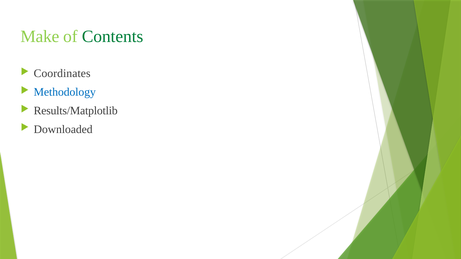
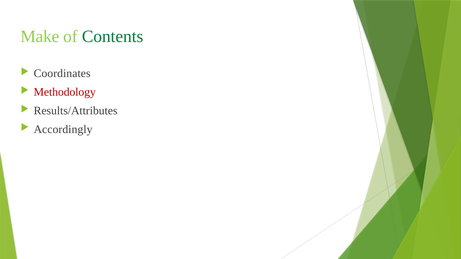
Methodology colour: blue -> red
Results/Matplotlib: Results/Matplotlib -> Results/Attributes
Downloaded: Downloaded -> Accordingly
